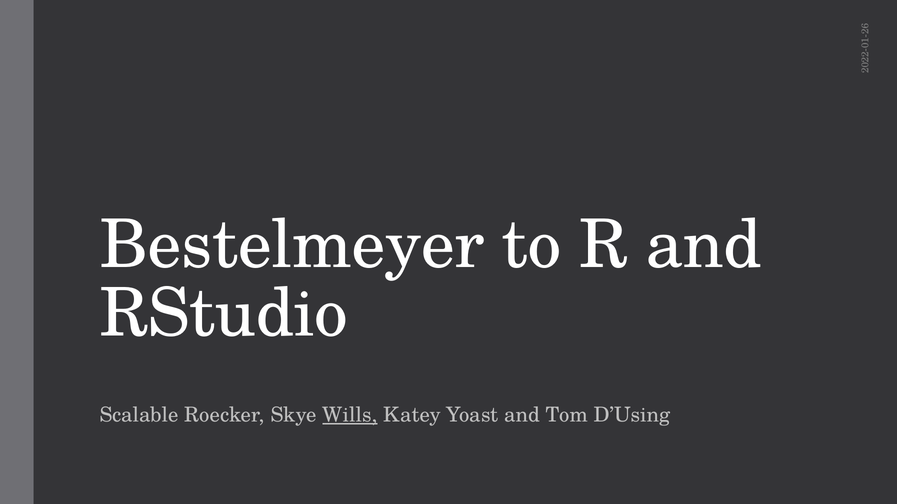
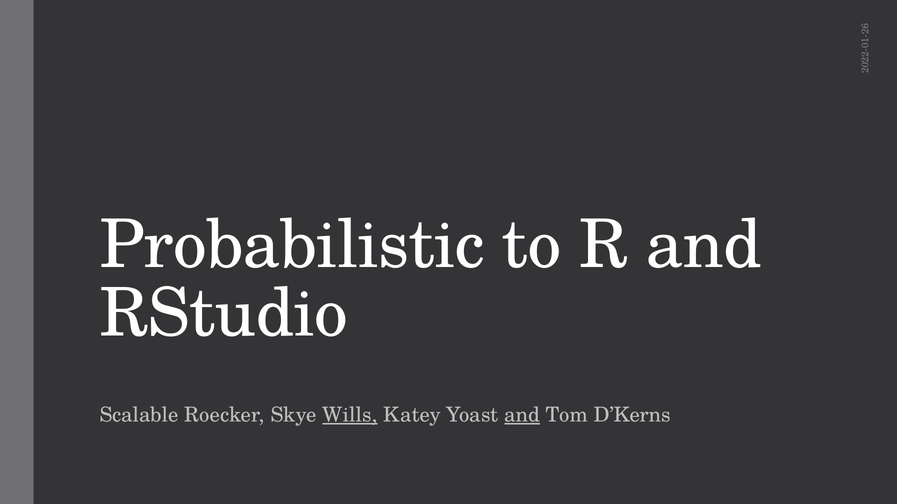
Bestelmeyer: Bestelmeyer -> Probabilistic
and at (522, 415) underline: none -> present
D’Using: D’Using -> D’Kerns
